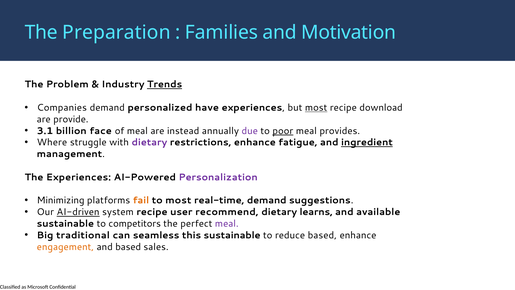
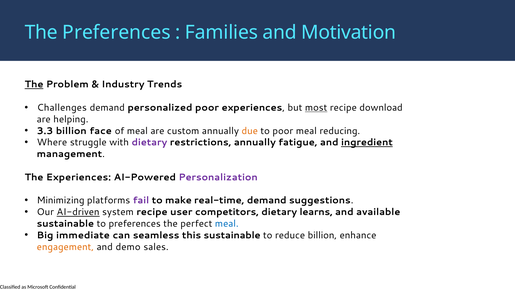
The Preparation: Preparation -> Preferences
The at (34, 84) underline: none -> present
Trends underline: present -> none
Companies: Companies -> Challenges
personalized have: have -> poor
provide: provide -> helping
3.1: 3.1 -> 3.3
instead: instead -> custom
due colour: purple -> orange
poor at (283, 131) underline: present -> none
provides: provides -> reducing
restrictions enhance: enhance -> annually
fail colour: orange -> purple
to most: most -> make
recommend: recommend -> competitors
to competitors: competitors -> preferences
meal at (227, 223) colour: purple -> blue
traditional: traditional -> immediate
reduce based: based -> billion
and based: based -> demo
